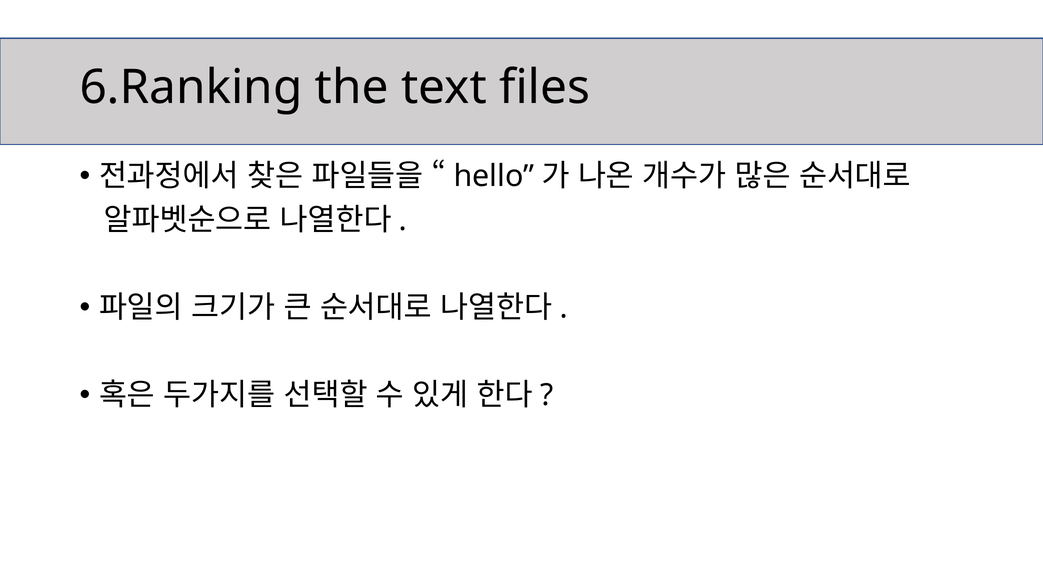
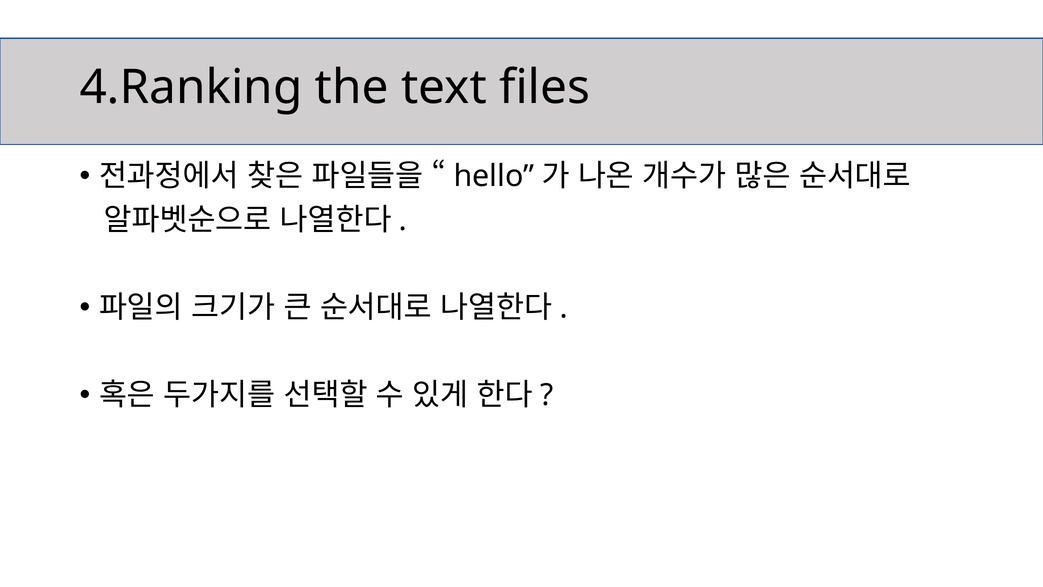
6.Ranking: 6.Ranking -> 4.Ranking
